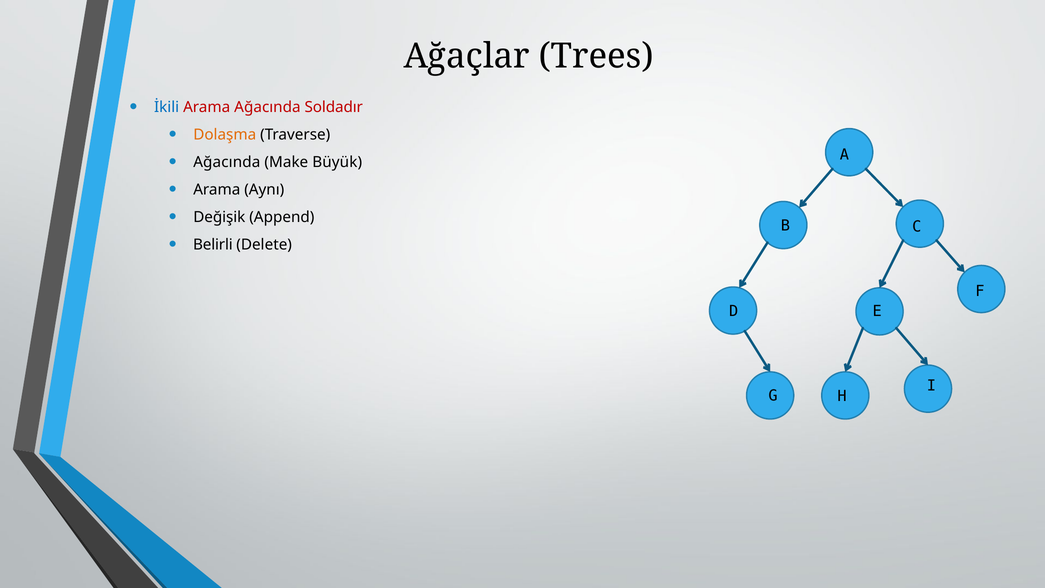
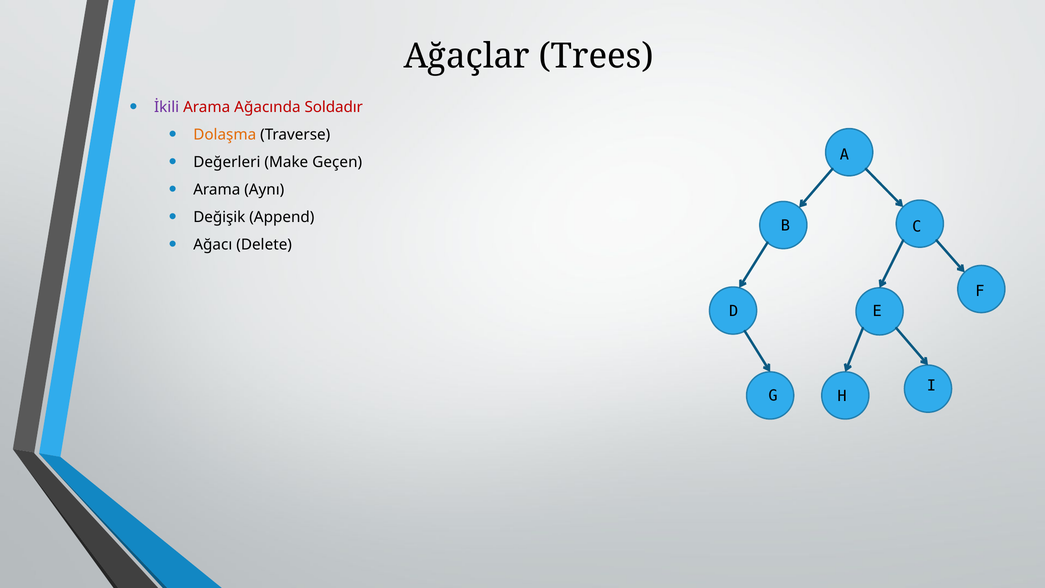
İkili colour: blue -> purple
Ağacında at (227, 162): Ağacında -> Değerleri
Büyük: Büyük -> Geçen
Belirli: Belirli -> Ağacı
